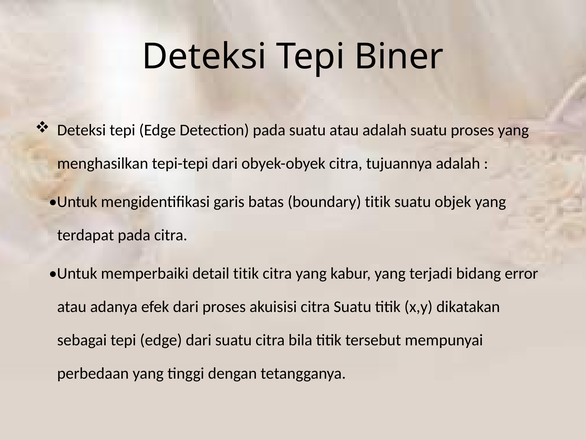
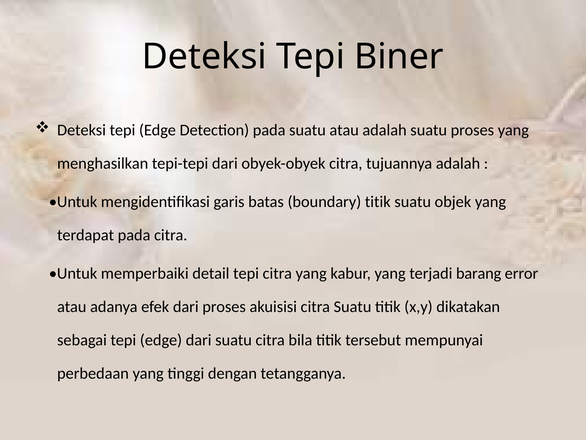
detail titik: titik -> tepi
bidang: bidang -> barang
